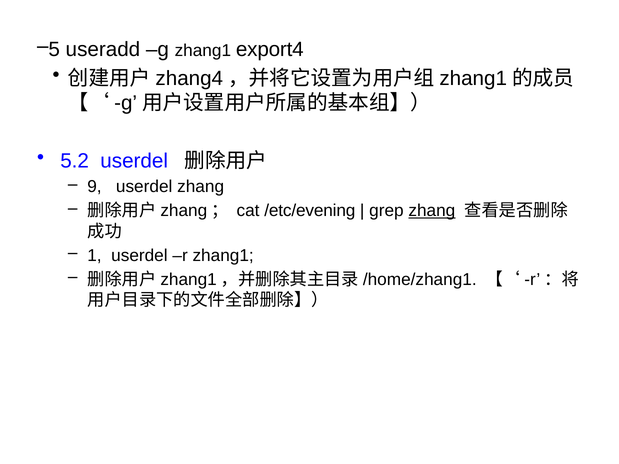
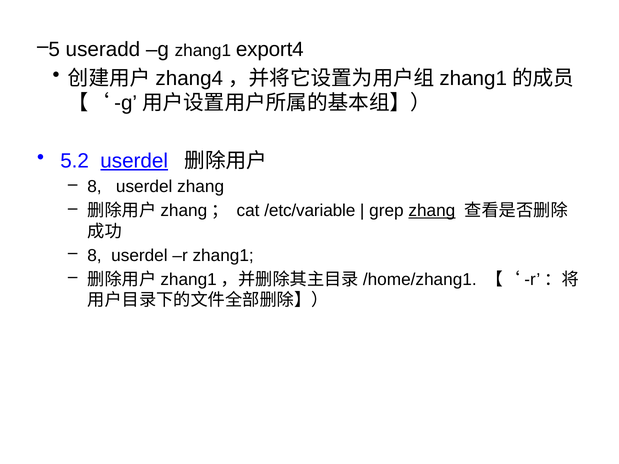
userdel at (134, 161) underline: none -> present
9 at (94, 187): 9 -> 8
/etc/evening: /etc/evening -> /etc/variable
1 at (94, 256): 1 -> 8
